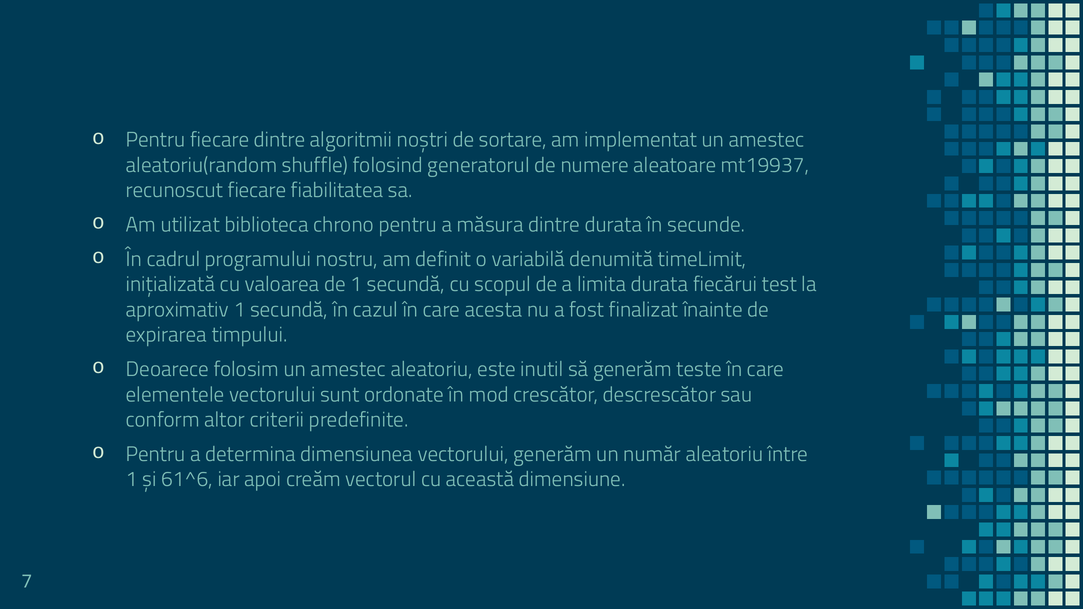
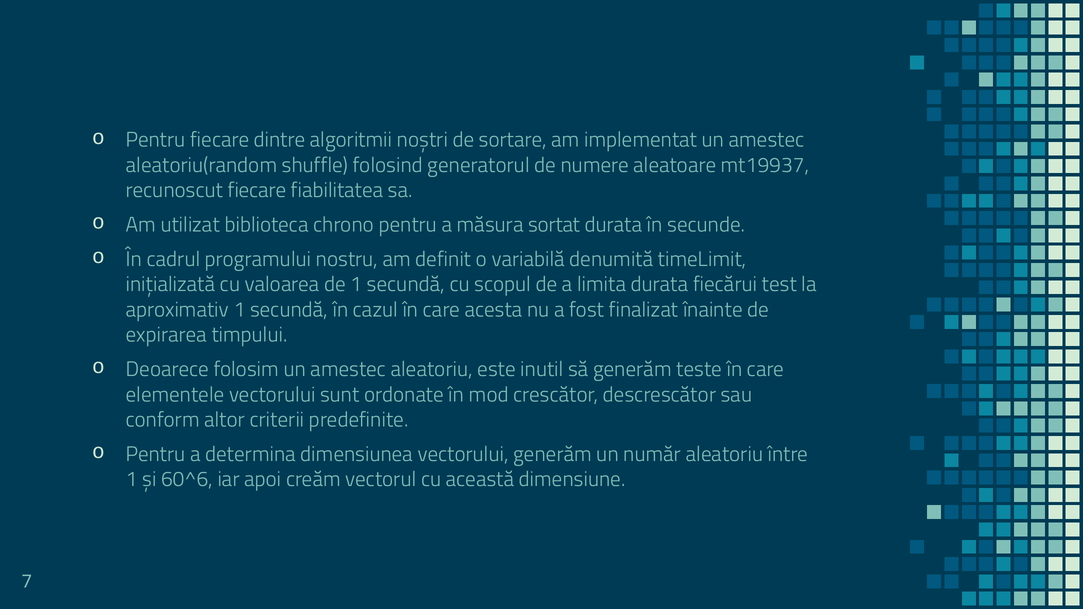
măsura dintre: dintre -> sortat
61^6: 61^6 -> 60^6
